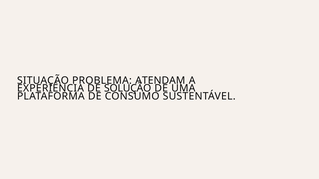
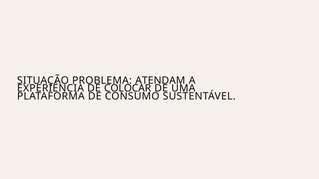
SOLUÇÃO: SOLUÇÃO -> COLOCAR
